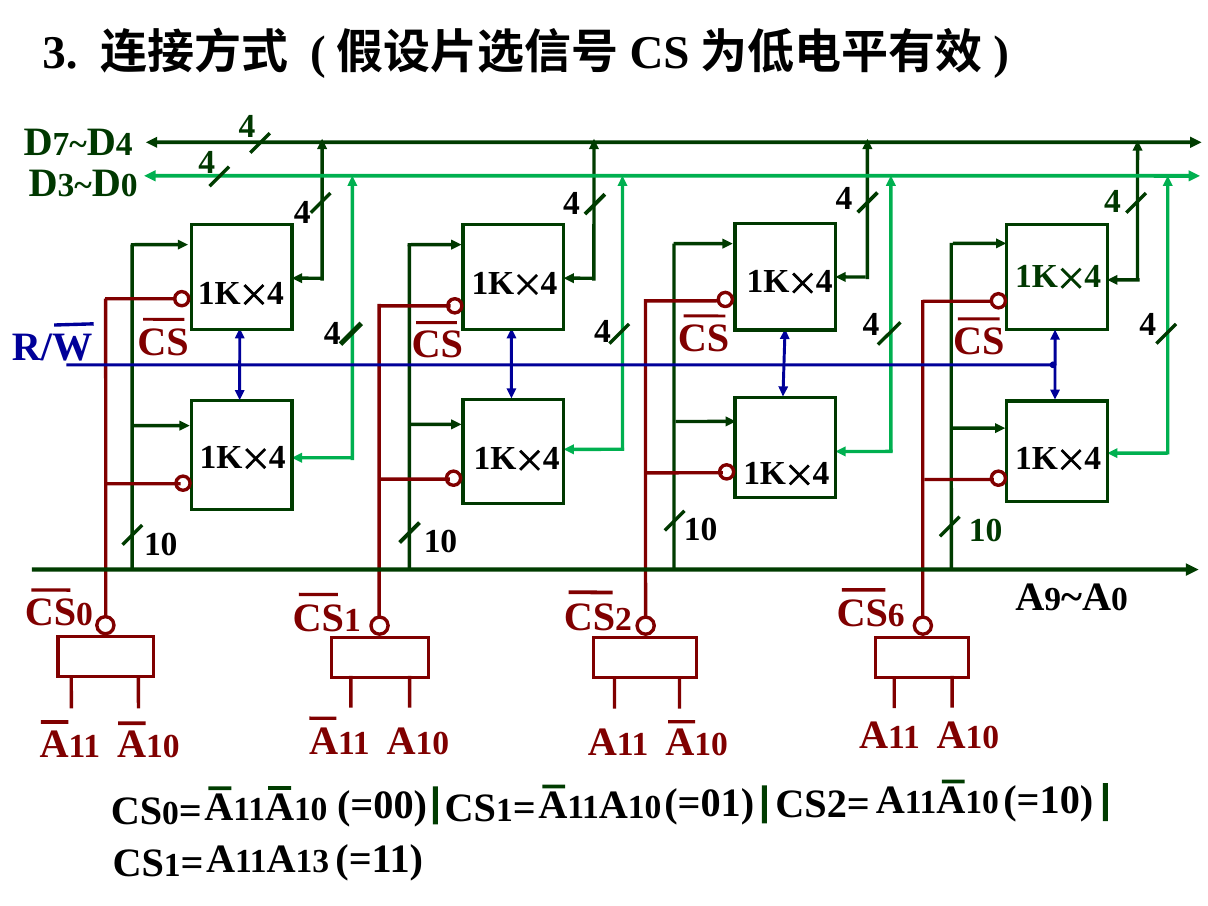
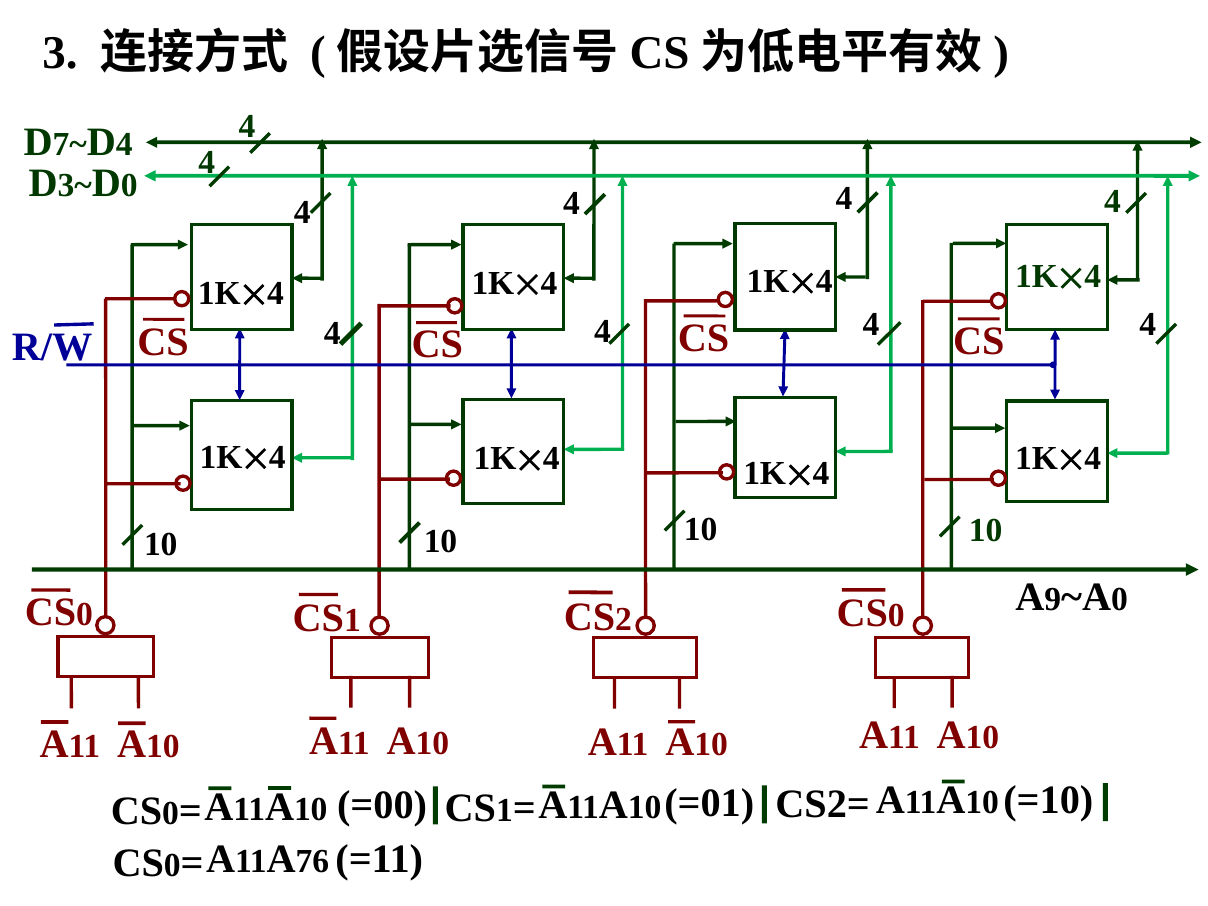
6 at (896, 615): 6 -> 0
1 at (172, 865): 1 -> 0
13: 13 -> 76
